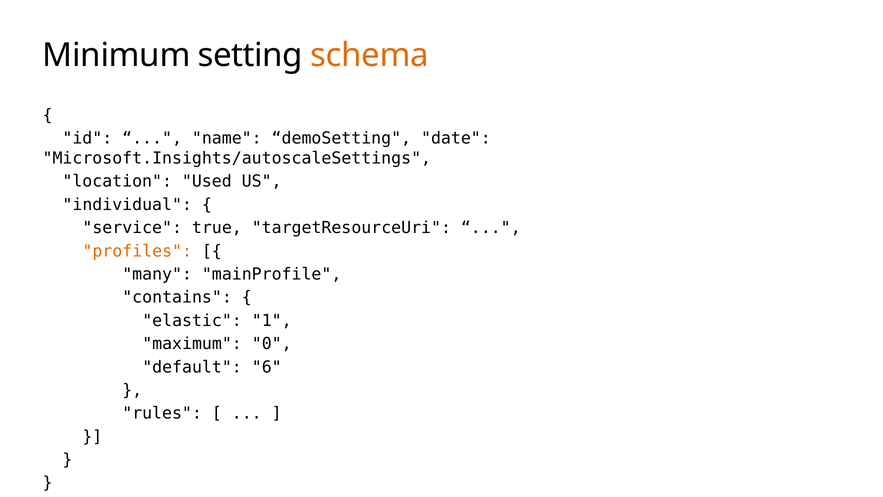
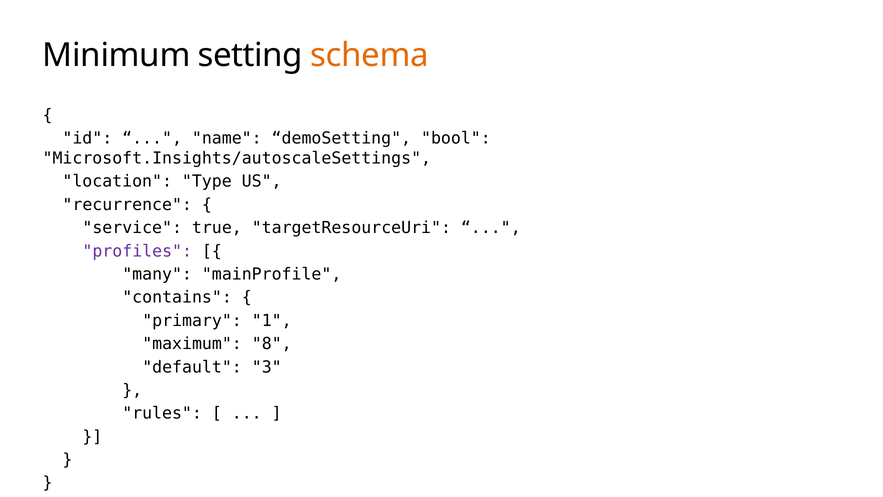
date: date -> bool
Used: Used -> Type
individual: individual -> recurrence
profiles colour: orange -> purple
elastic: elastic -> primary
0: 0 -> 8
6: 6 -> 3
